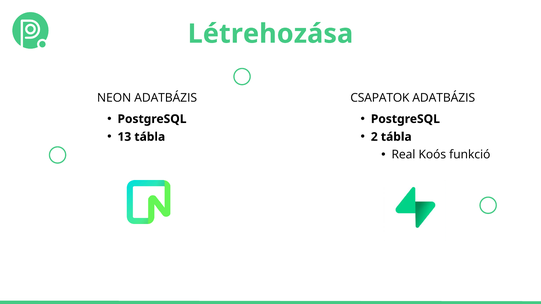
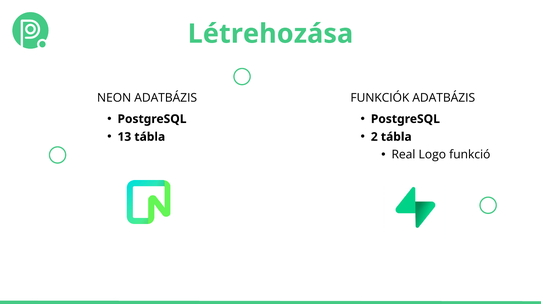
CSAPATOK: CSAPATOK -> FUNKCIÓK
Koós: Koós -> Logo
